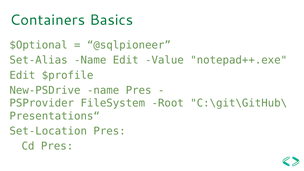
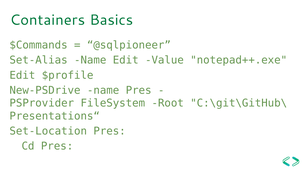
$Optional: $Optional -> $Commands
